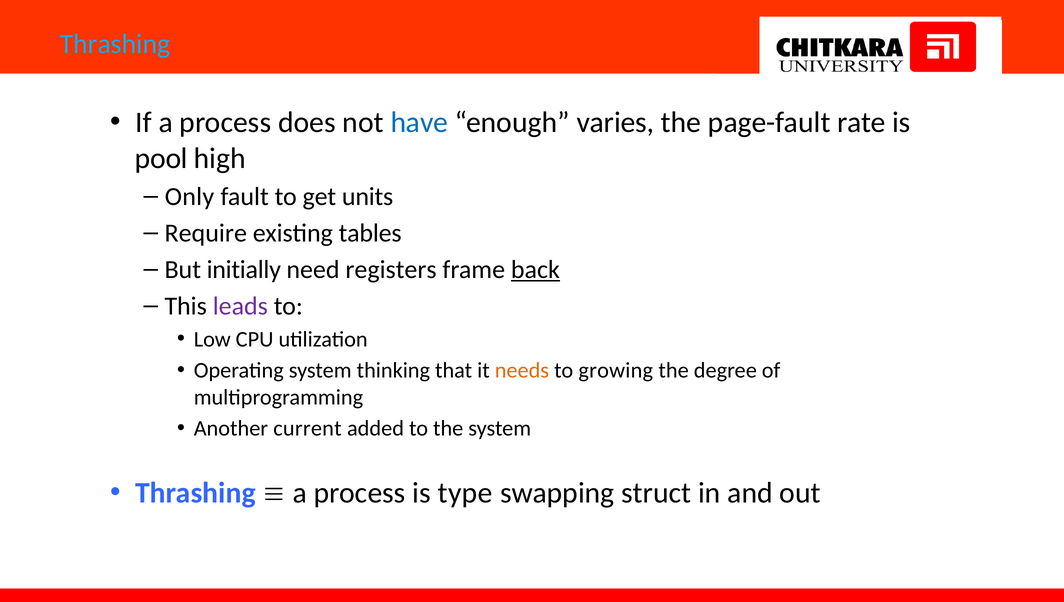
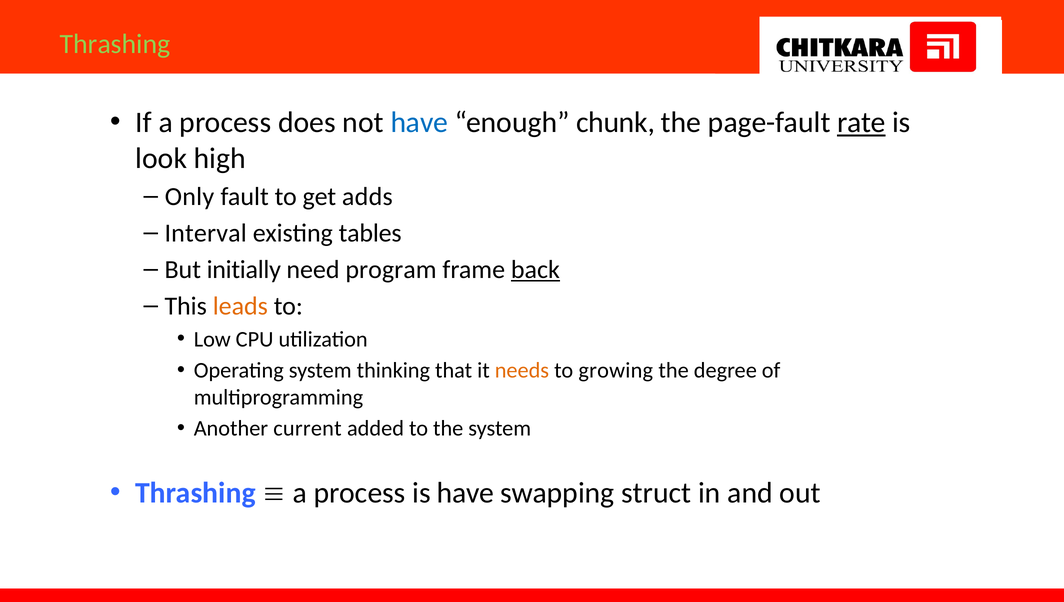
Thrashing at (115, 44) colour: light blue -> light green
varies: varies -> chunk
rate underline: none -> present
pool: pool -> look
units: units -> adds
Require: Require -> Interval
registers: registers -> program
leads colour: purple -> orange
is type: type -> have
